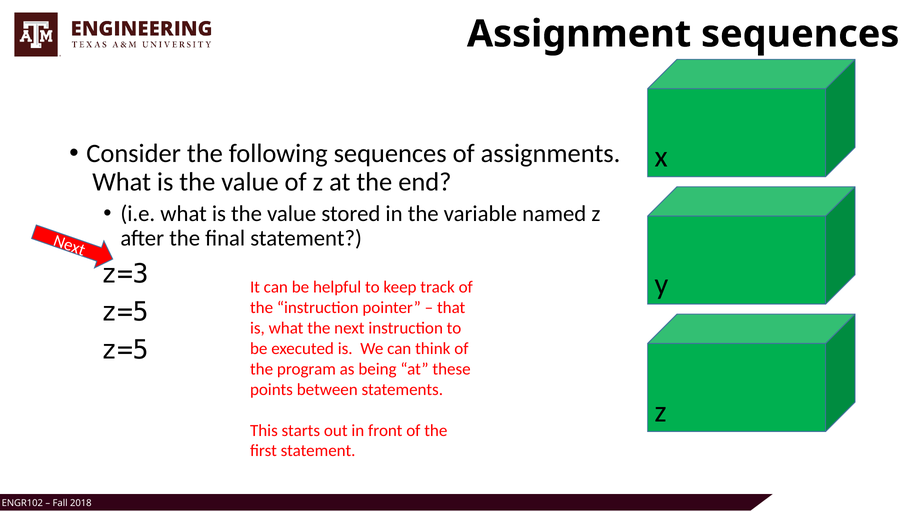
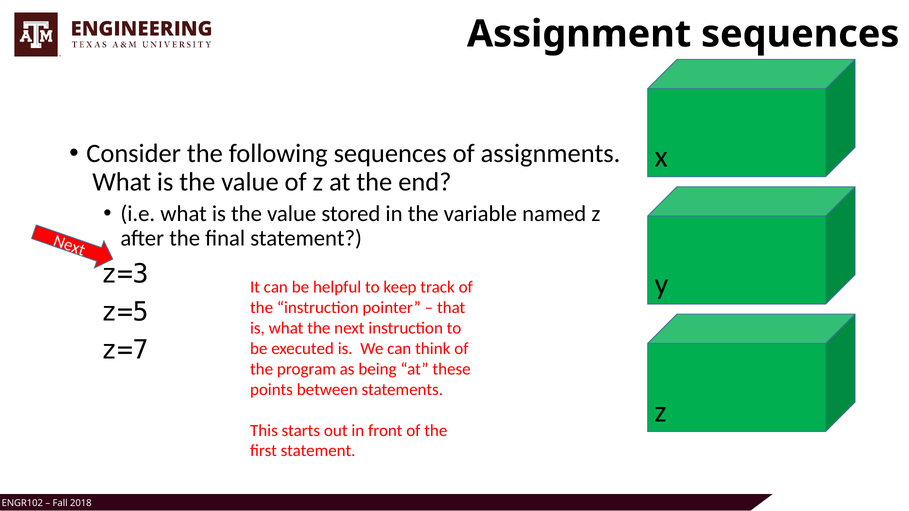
z=5 at (125, 350): z=5 -> z=7
